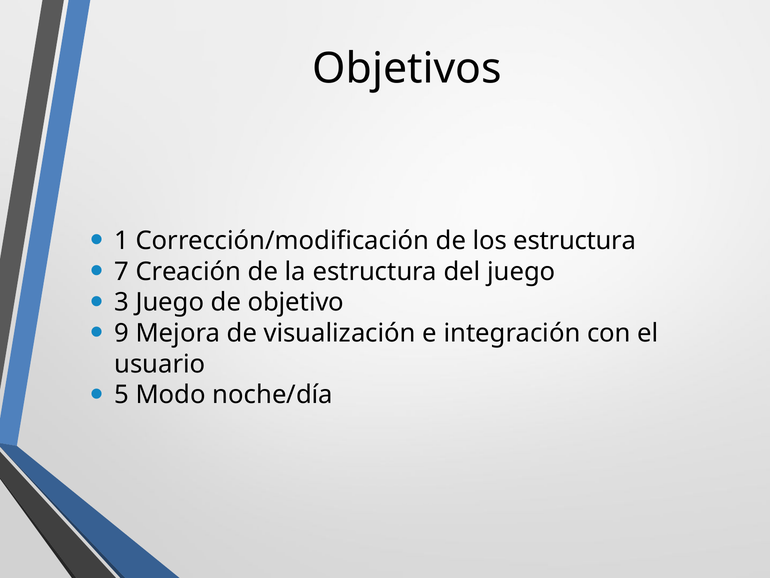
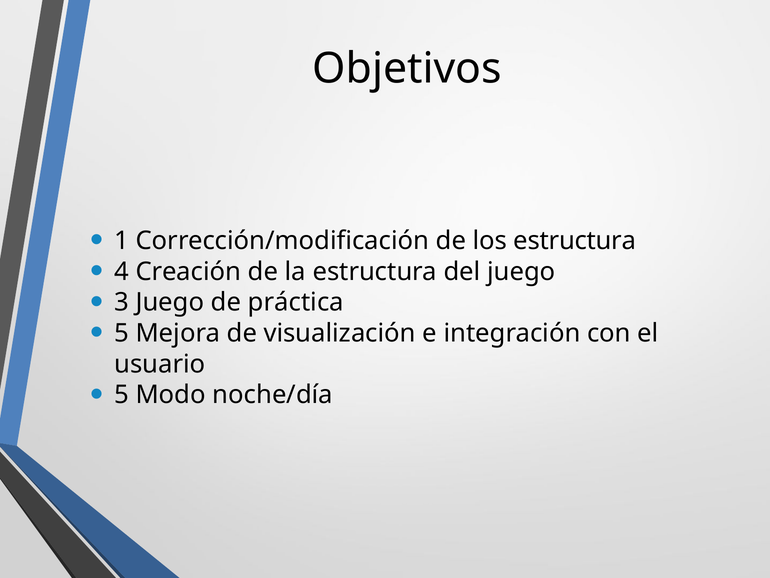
7: 7 -> 4
objetivo: objetivo -> práctica
9 at (122, 333): 9 -> 5
